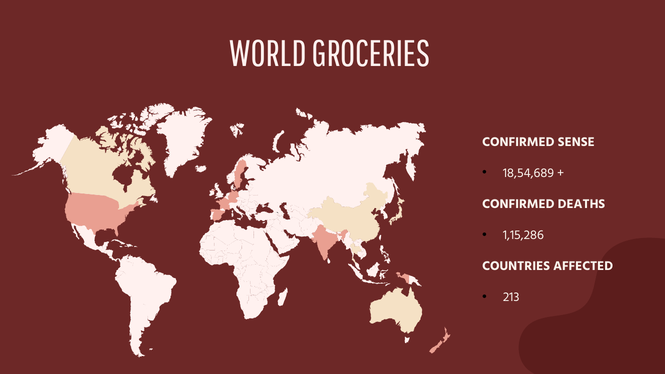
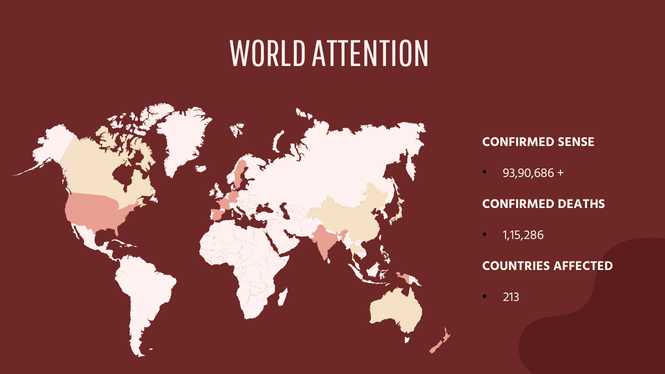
GROCERIES: GROCERIES -> ATTENTION
18,54,689: 18,54,689 -> 93,90,686
